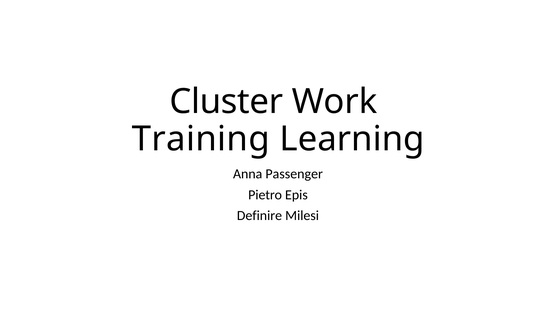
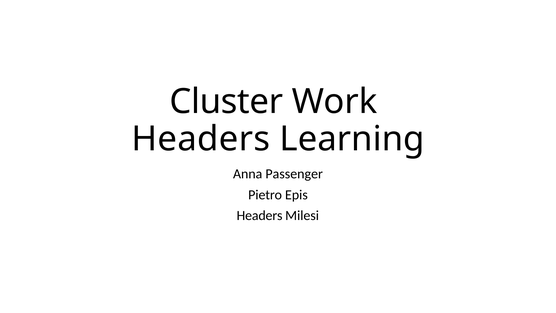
Training at (201, 139): Training -> Headers
Definire at (259, 215): Definire -> Headers
